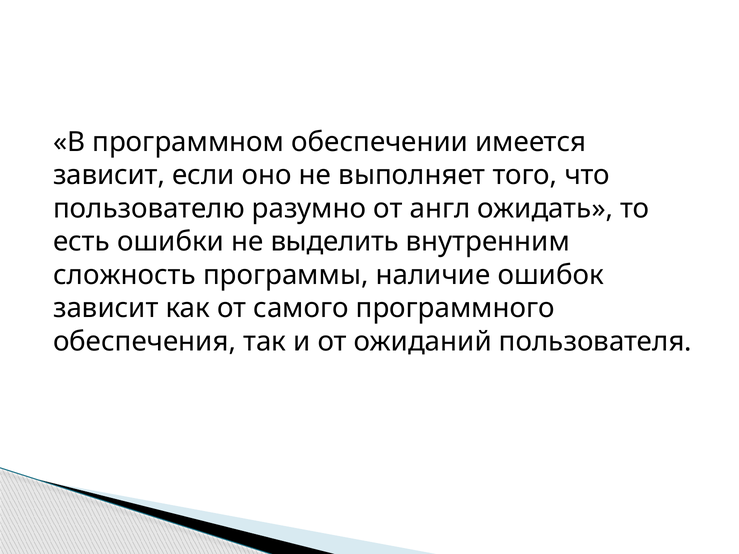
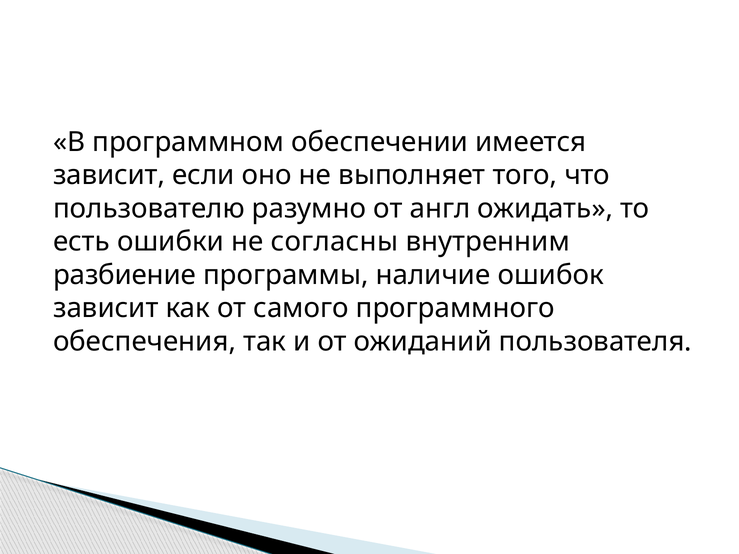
выделить: выделить -> согласны
сложность: сложность -> разбиение
